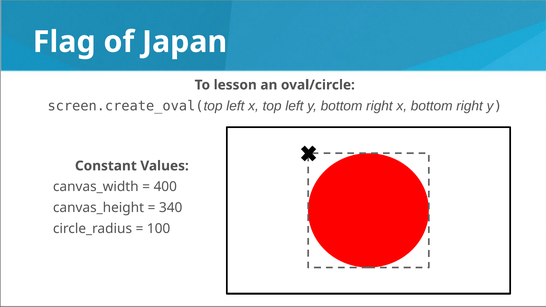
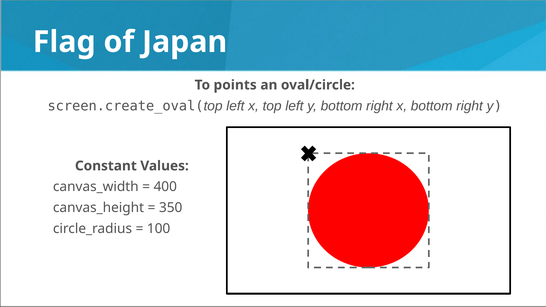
lesson: lesson -> points
340: 340 -> 350
